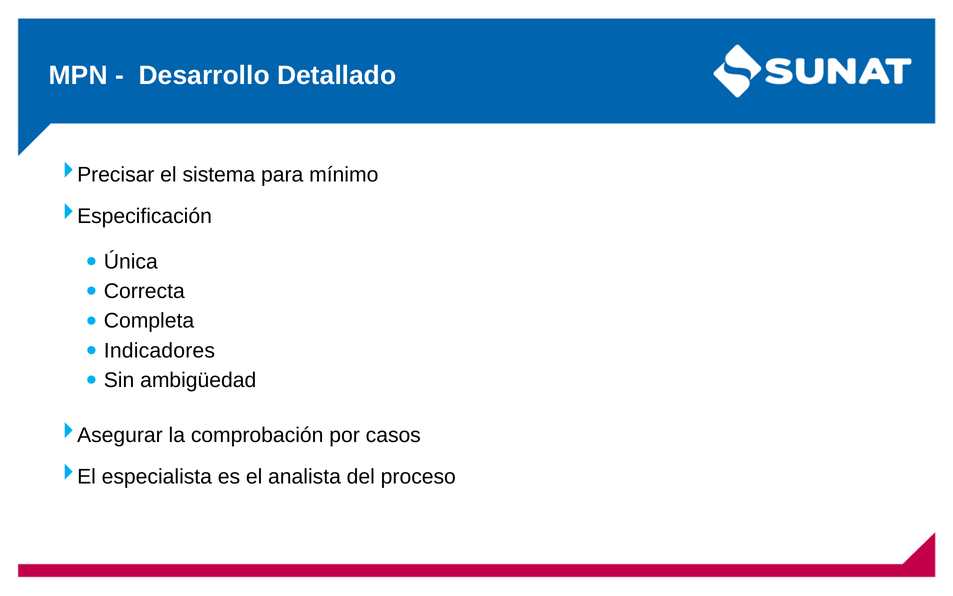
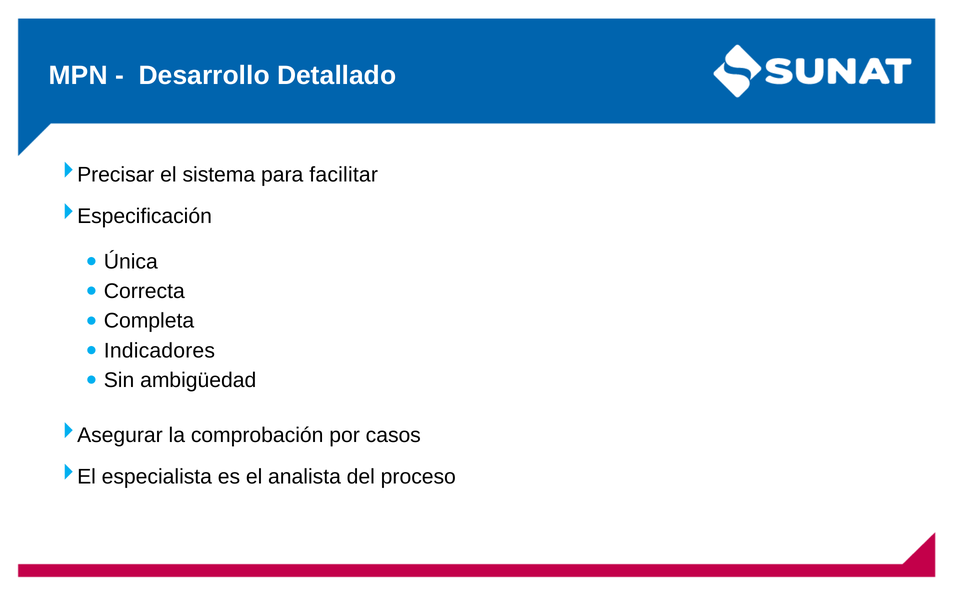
mínimo: mínimo -> facilitar
